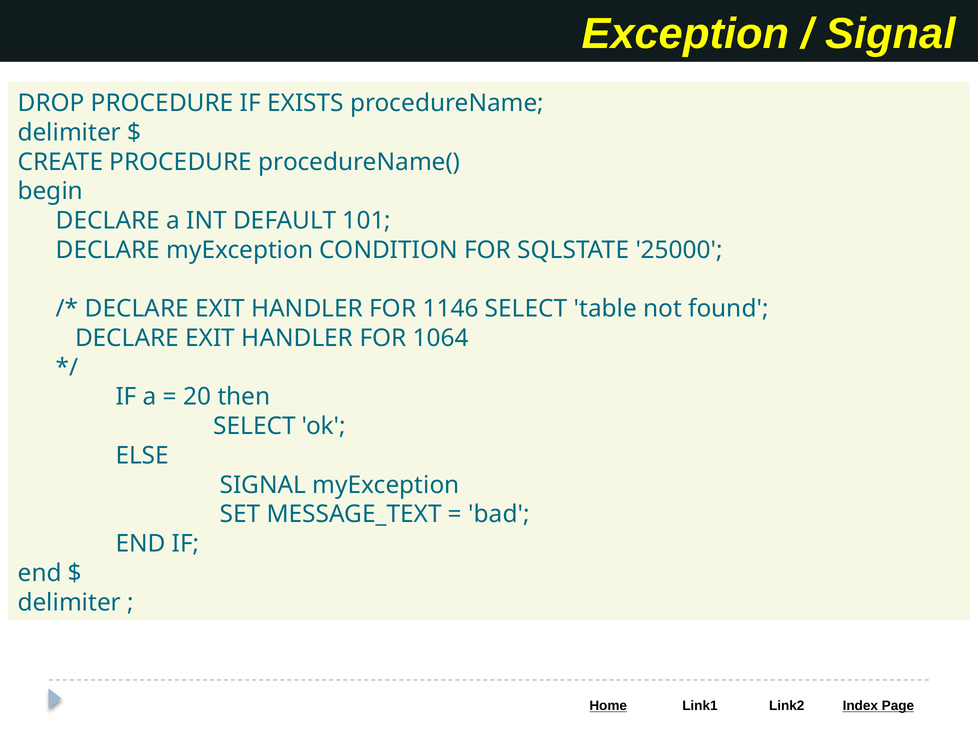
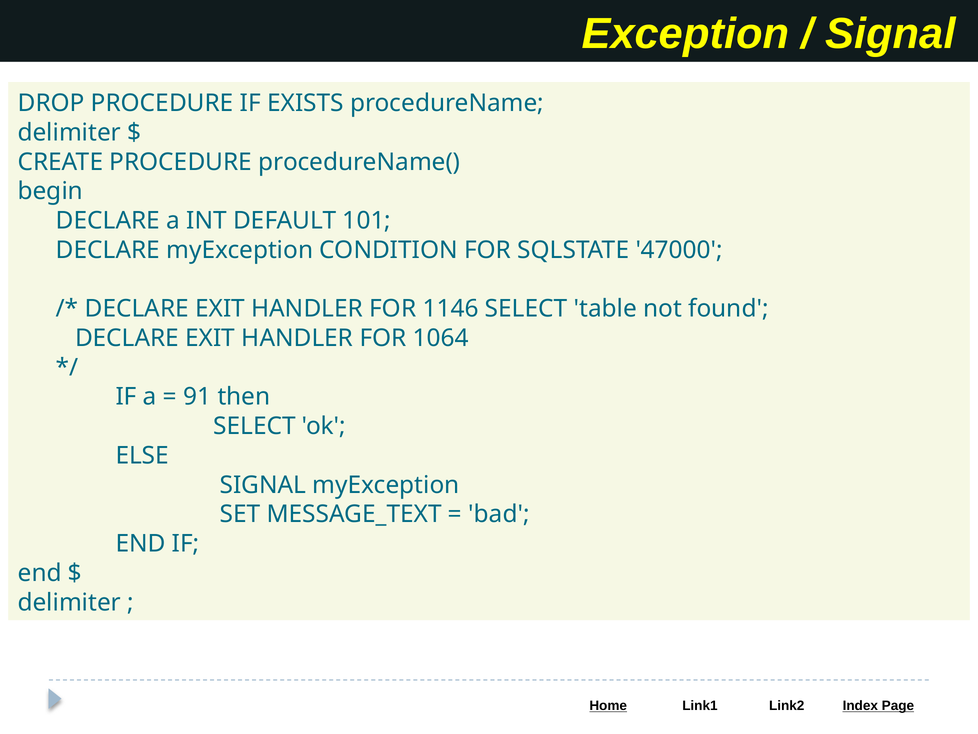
25000: 25000 -> 47000
20: 20 -> 91
